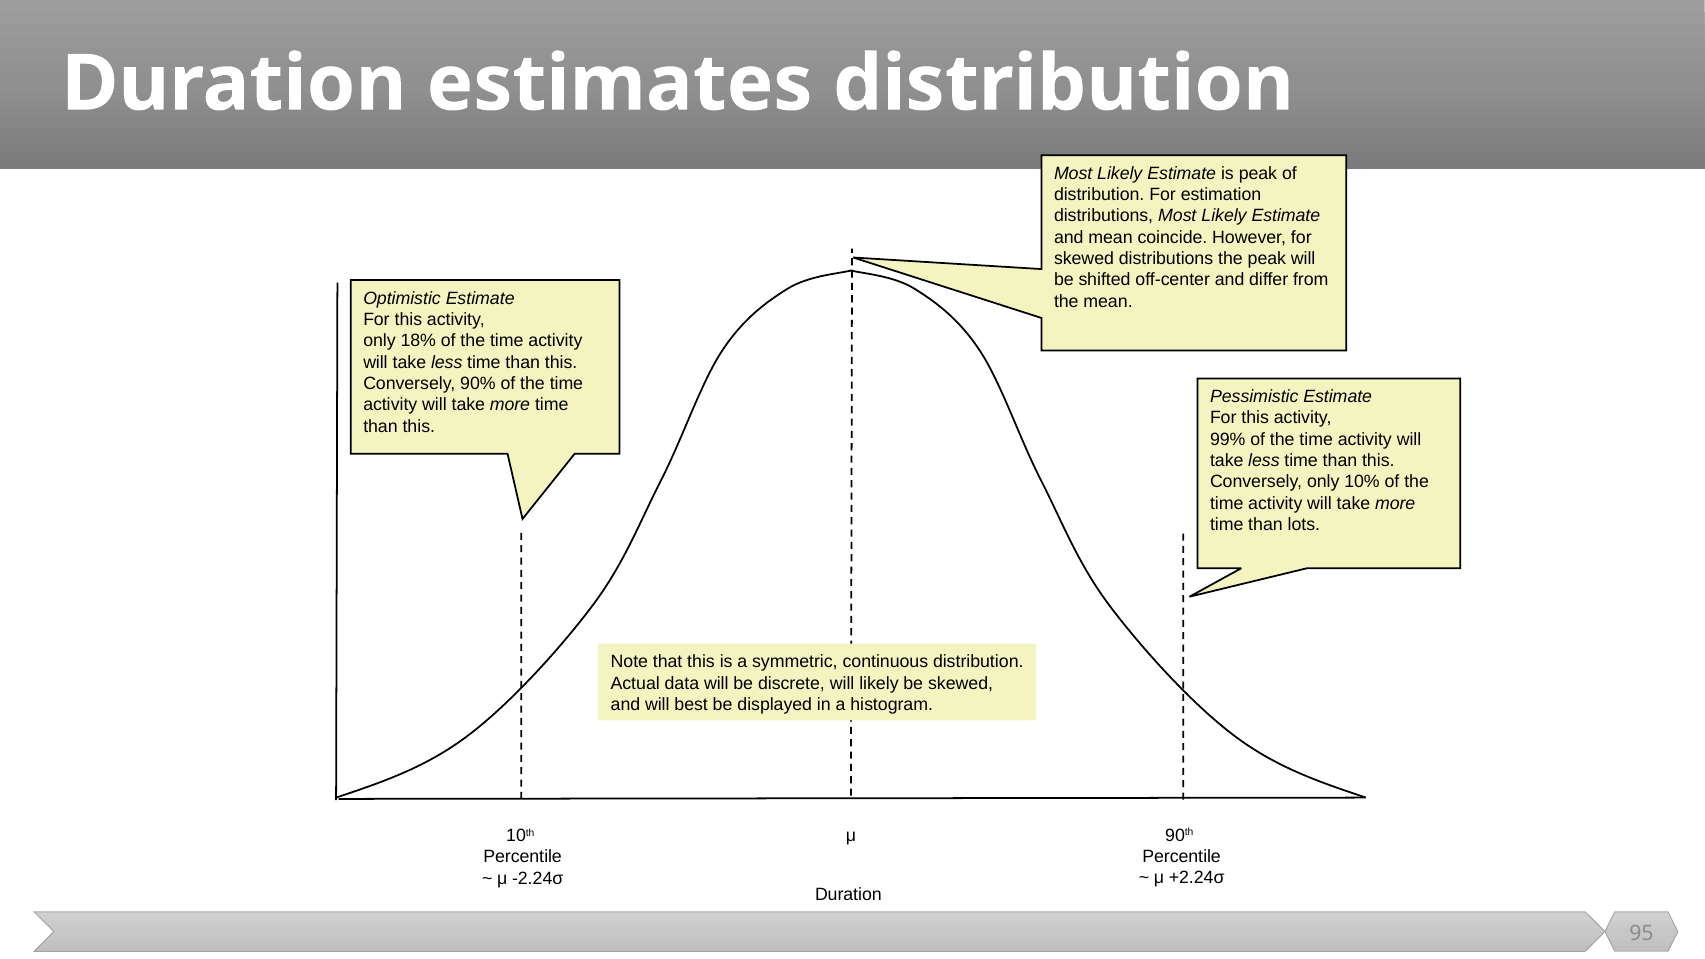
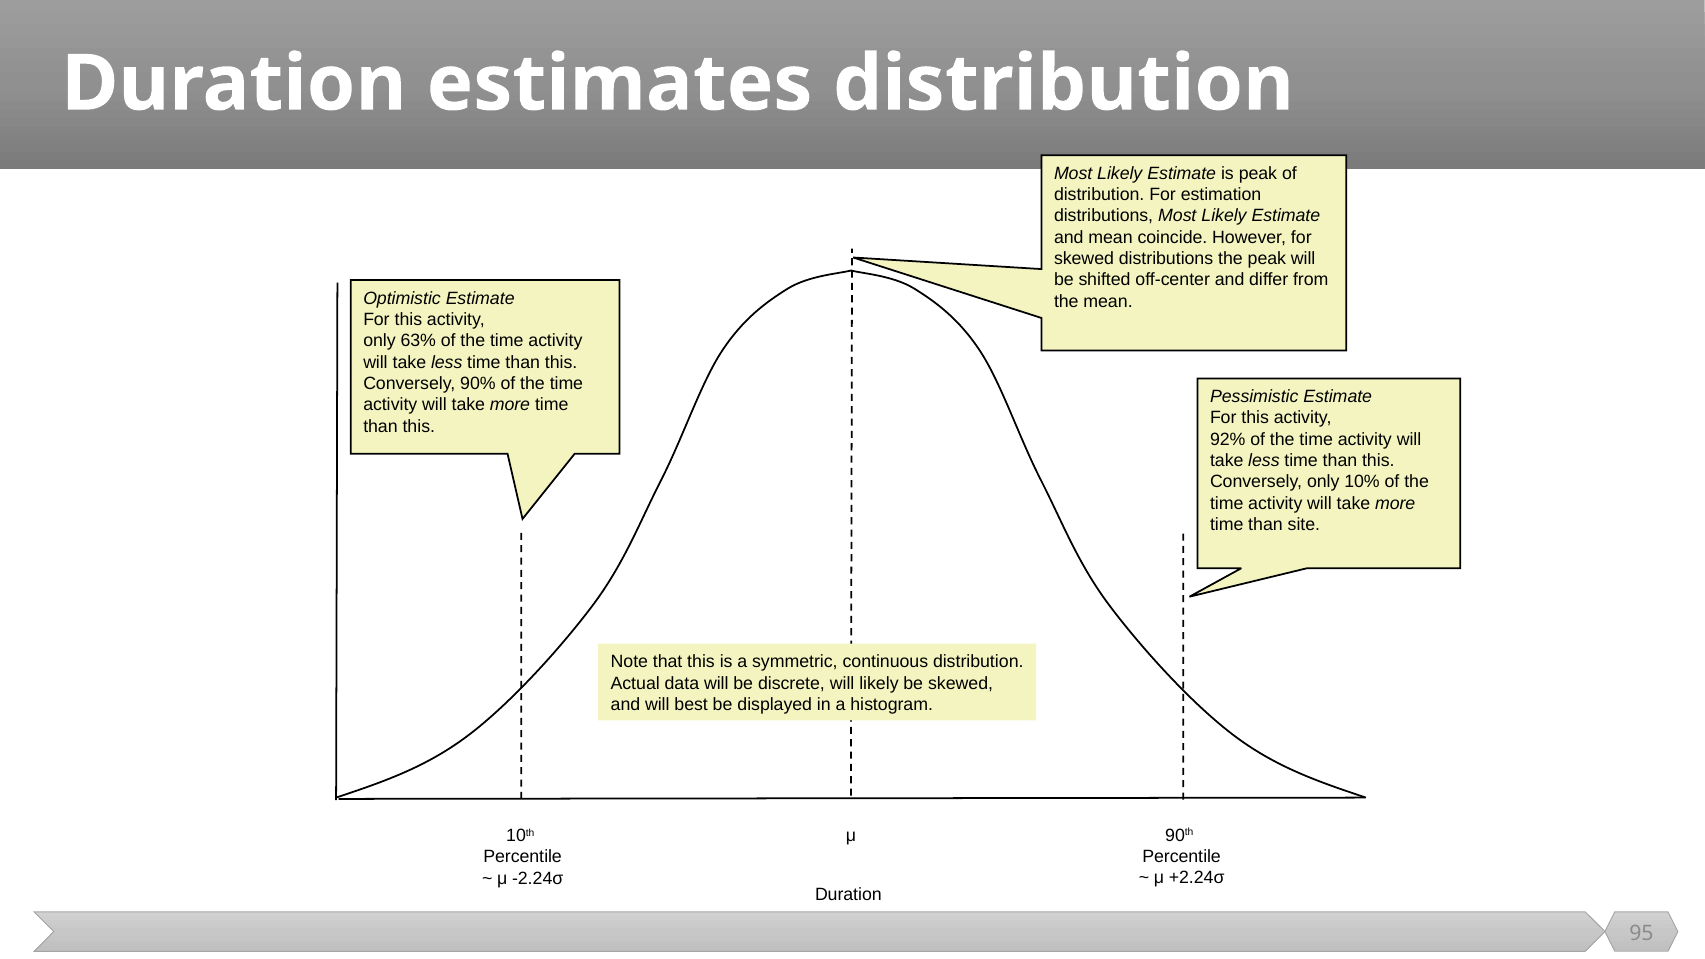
18%: 18% -> 63%
99%: 99% -> 92%
lots: lots -> site
